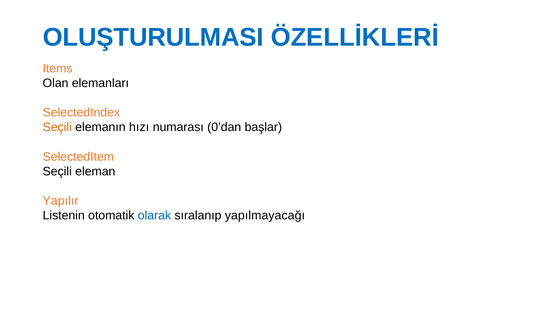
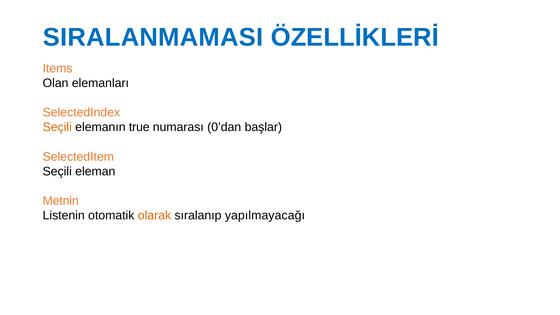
OLUŞTURULMASI: OLUŞTURULMASI -> SIRALANMAMASI
hızı: hızı -> true
Yapılır: Yapılır -> Metnin
olarak colour: blue -> orange
